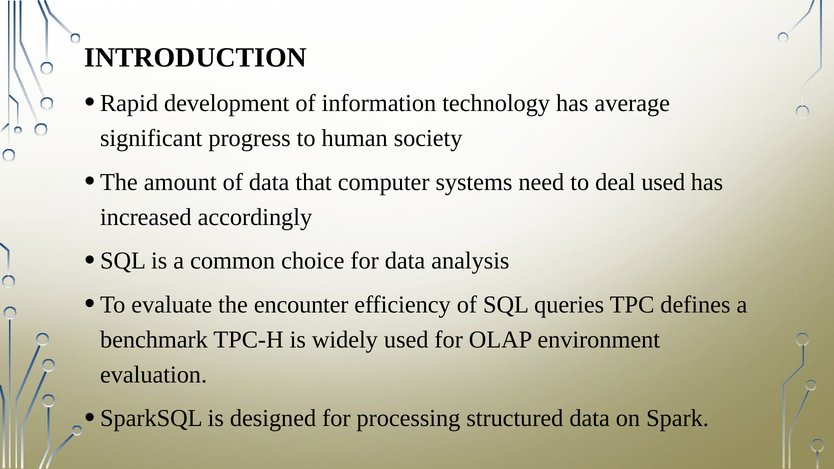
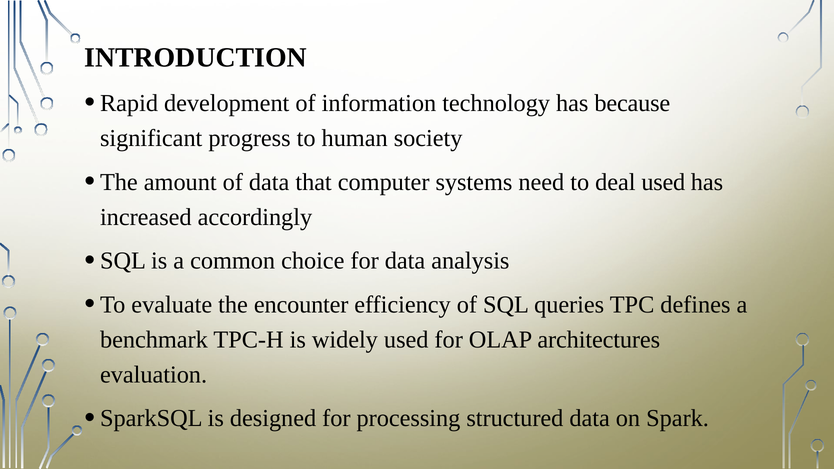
average: average -> because
environment: environment -> architectures
